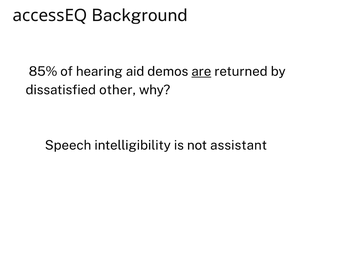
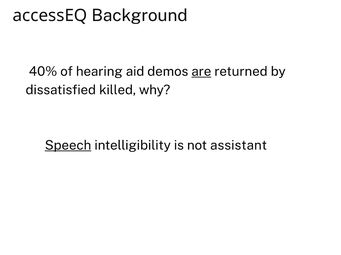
85%: 85% -> 40%
other: other -> killed
Speech underline: none -> present
